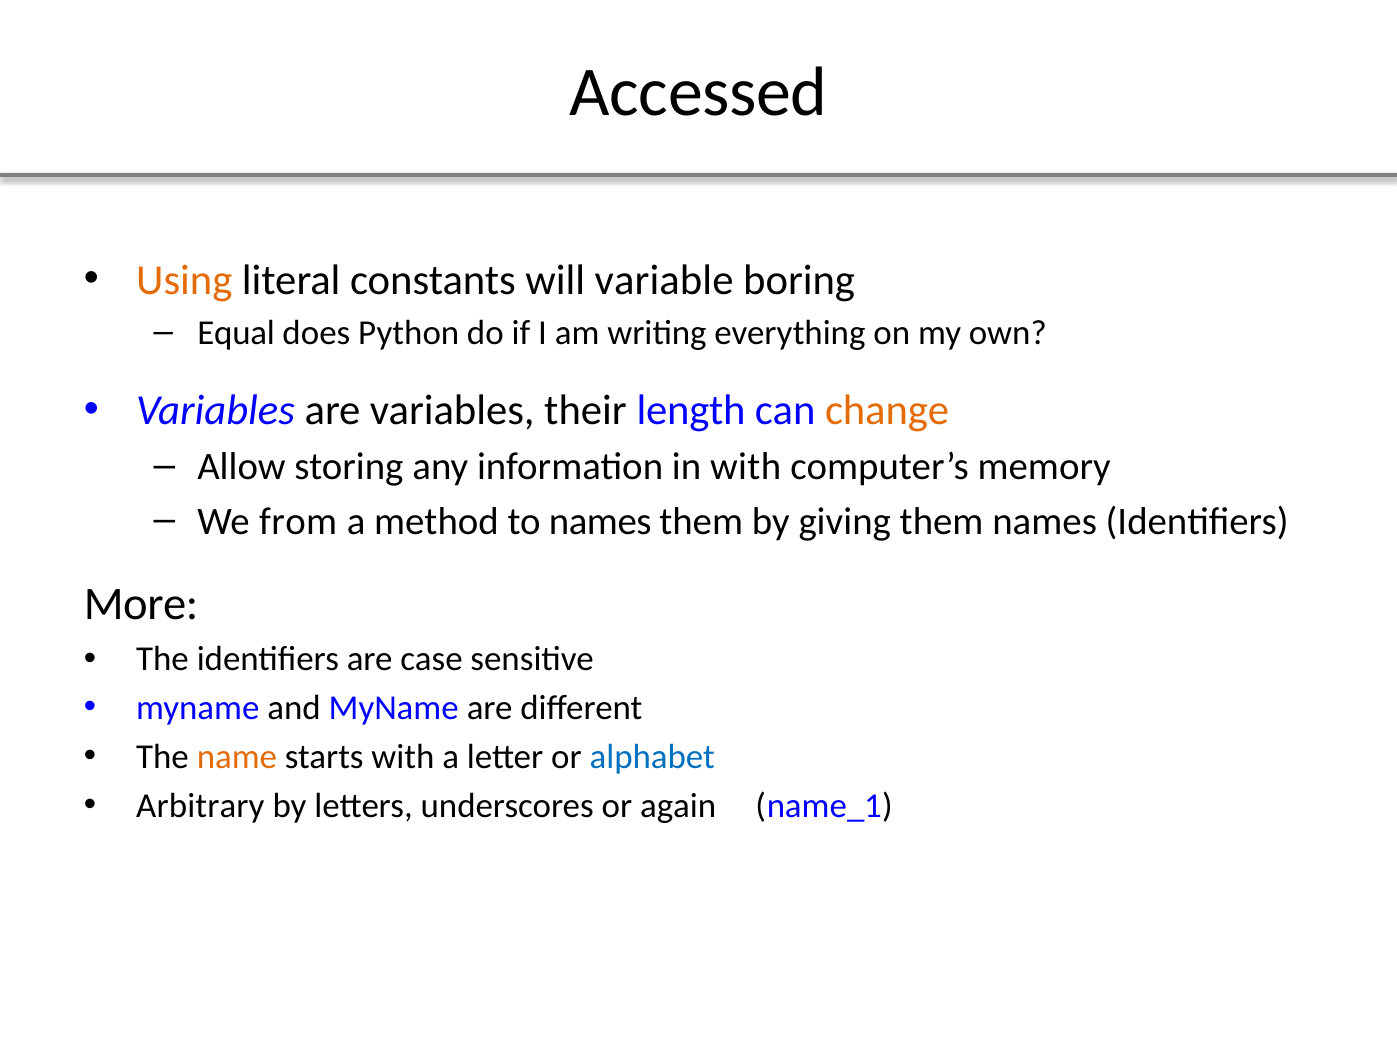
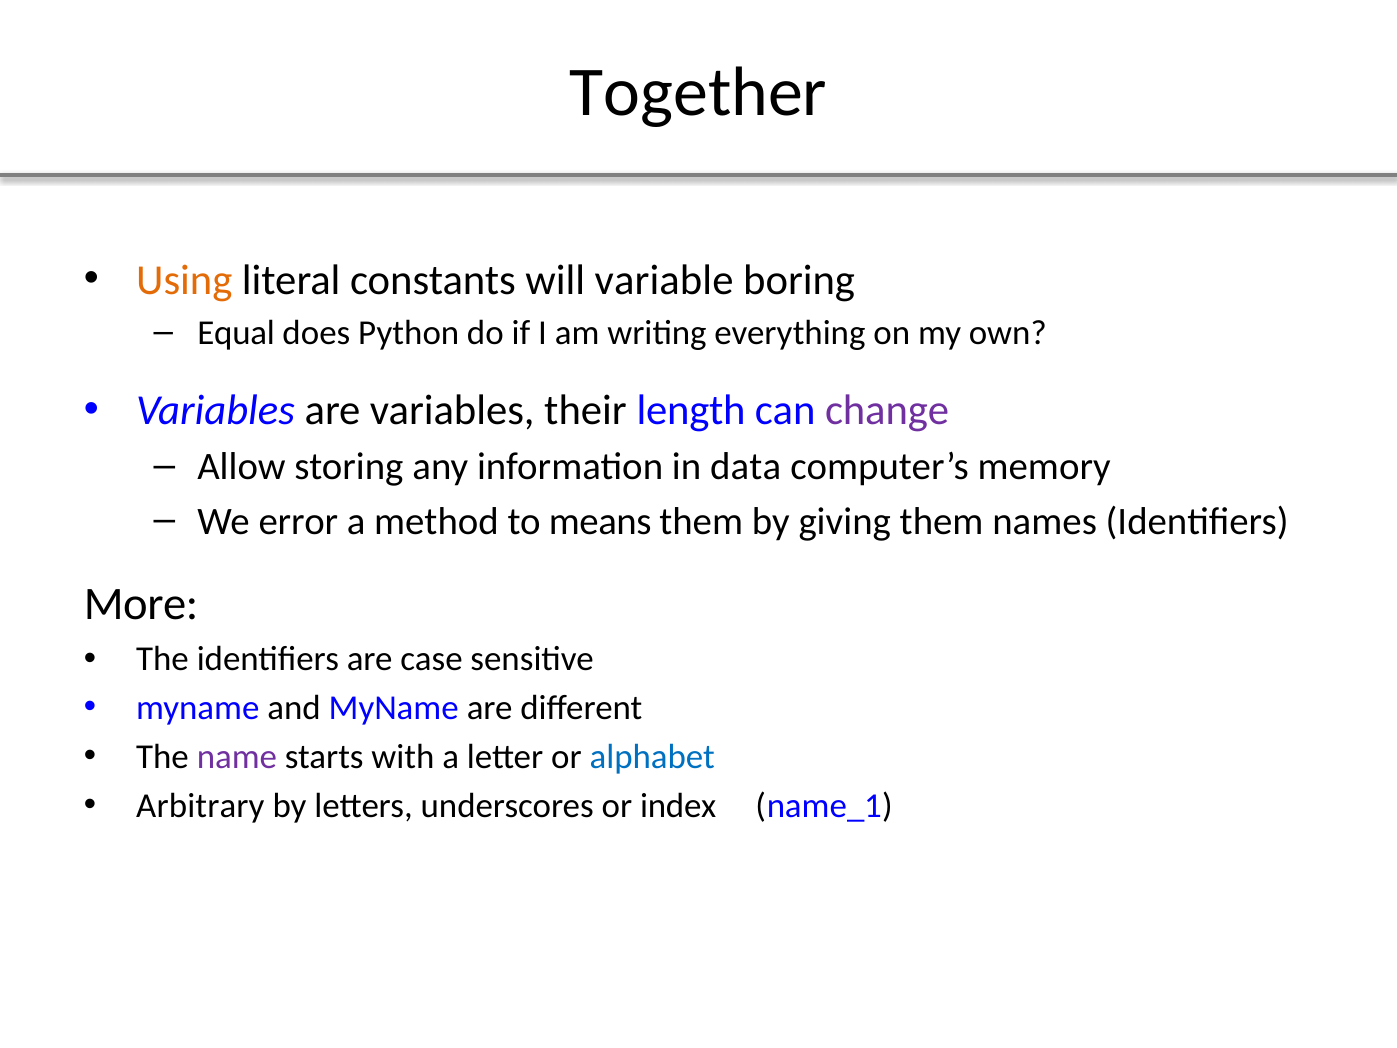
Accessed: Accessed -> Together
change colour: orange -> purple
in with: with -> data
from: from -> error
to names: names -> means
name colour: orange -> purple
again: again -> index
